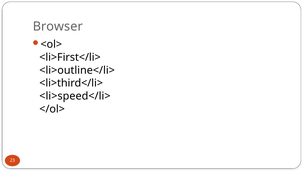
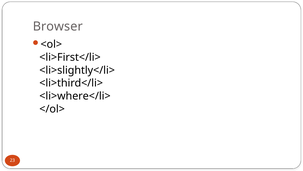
<li>outline</li>: <li>outline</li> -> <li>slightly</li>
<li>speed</li>: <li>speed</li> -> <li>where</li>
